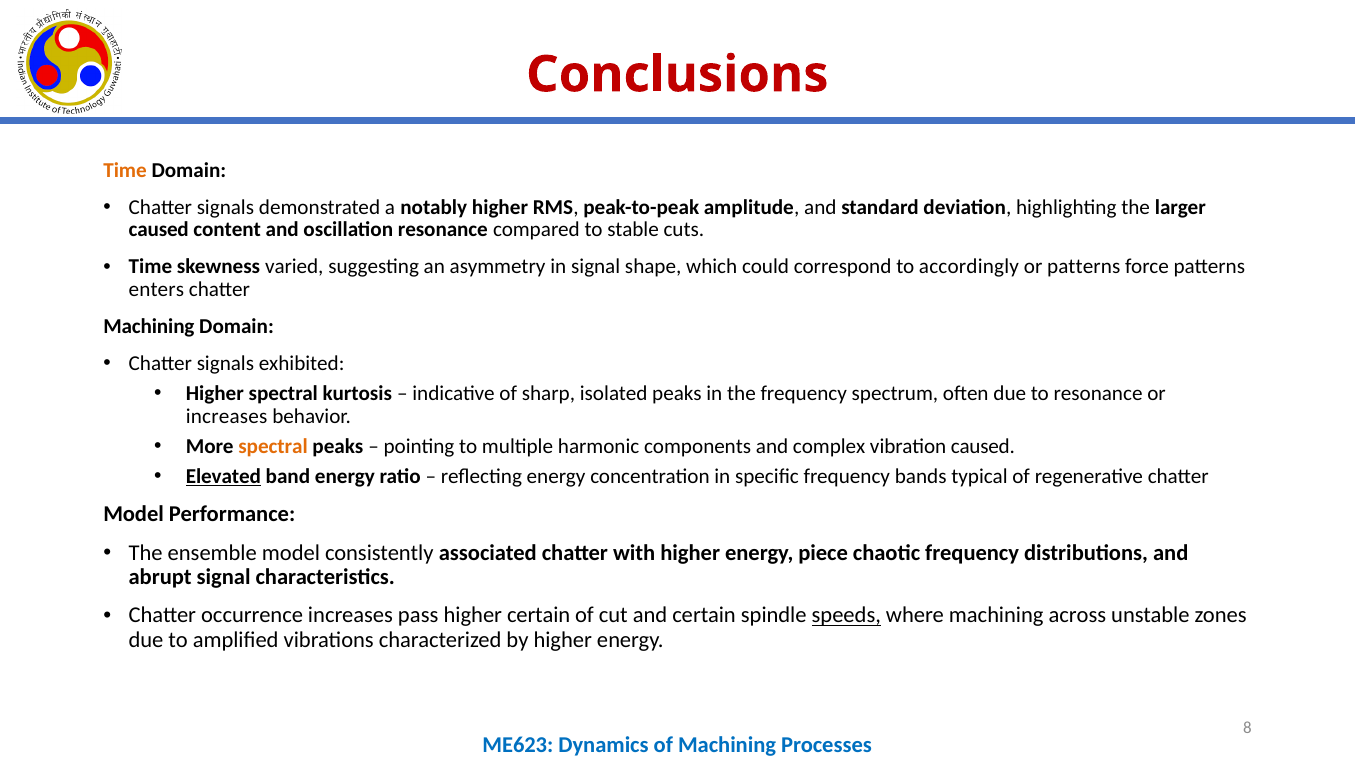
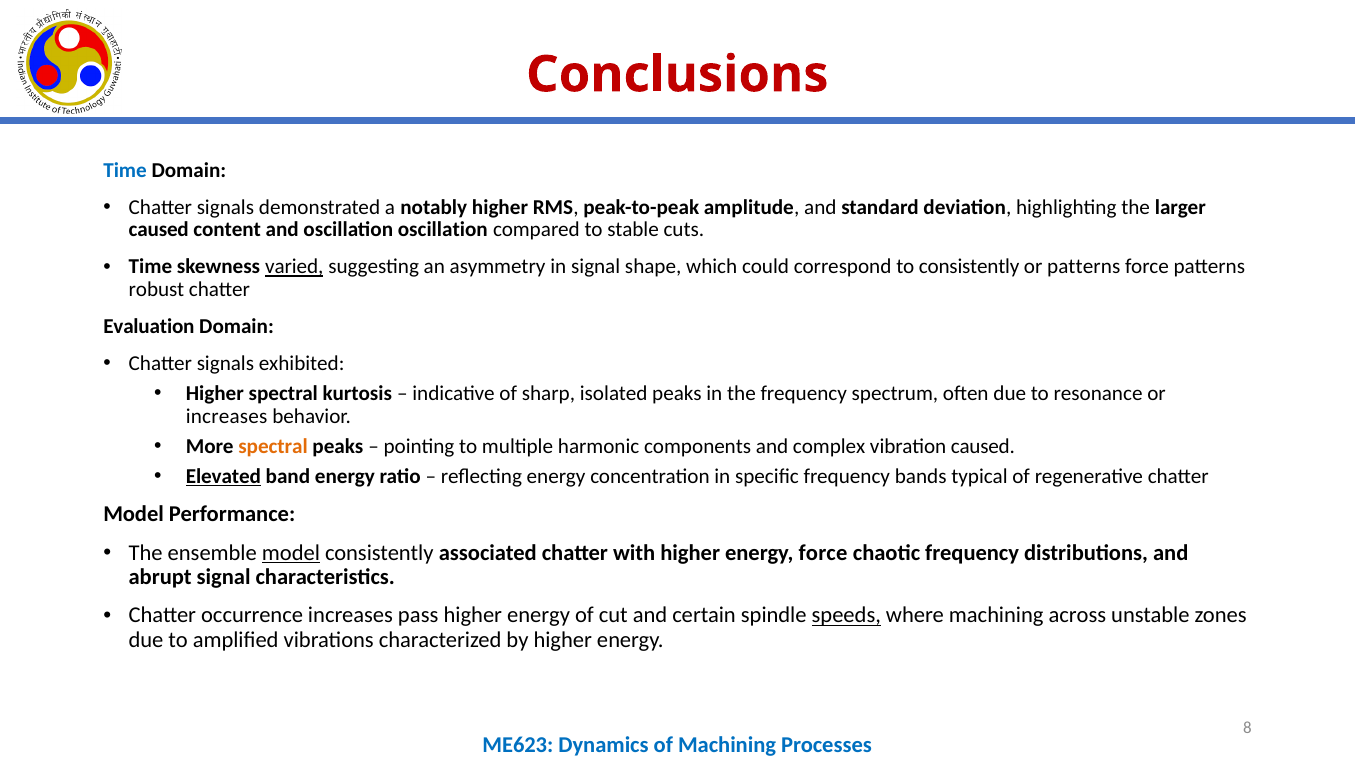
Time at (125, 170) colour: orange -> blue
oscillation resonance: resonance -> oscillation
varied underline: none -> present
to accordingly: accordingly -> consistently
enters: enters -> robust
Machining at (149, 327): Machining -> Evaluation
model at (291, 553) underline: none -> present
energy piece: piece -> force
certain at (539, 616): certain -> energy
